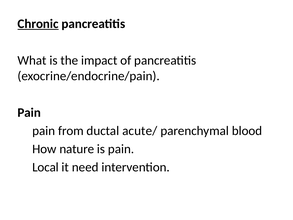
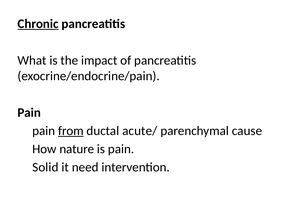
from underline: none -> present
blood: blood -> cause
Local: Local -> Solid
